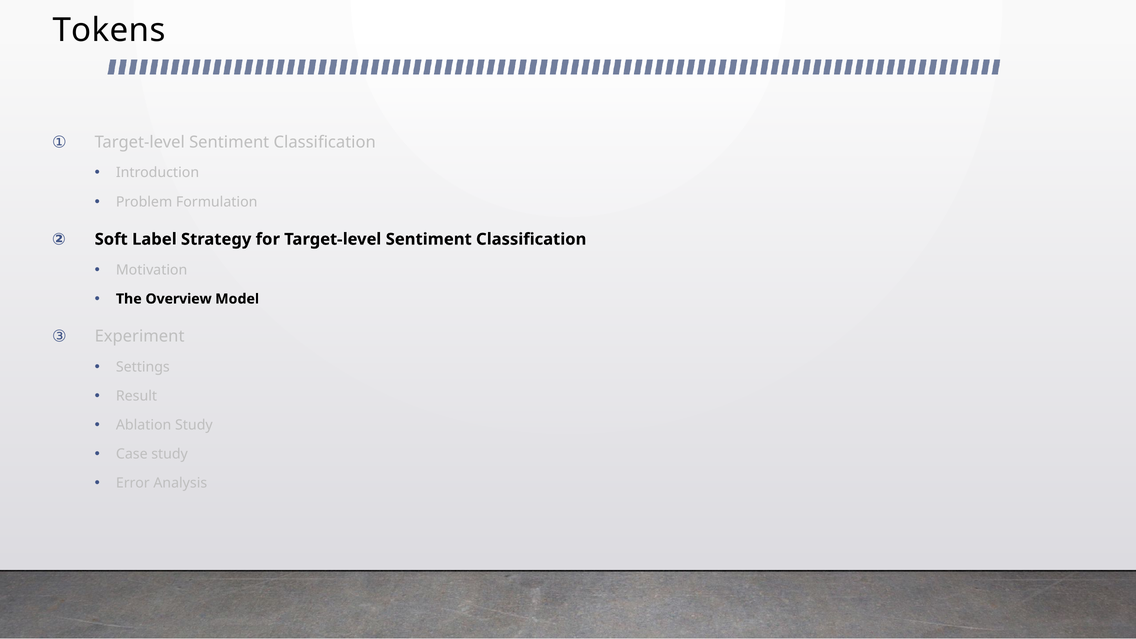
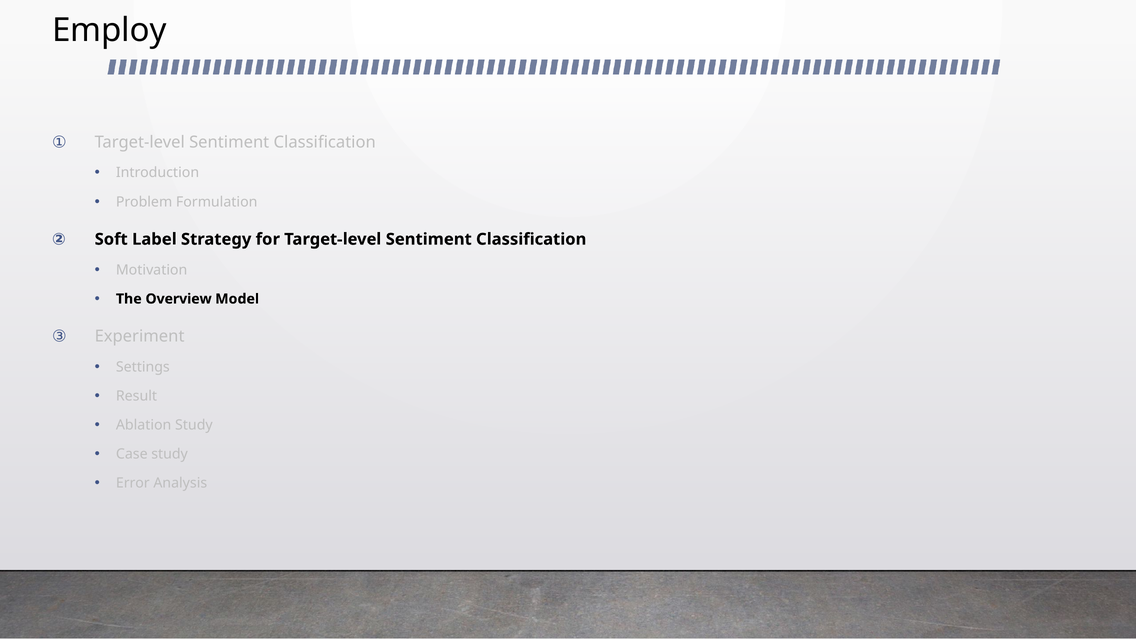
Tokens: Tokens -> Employ
